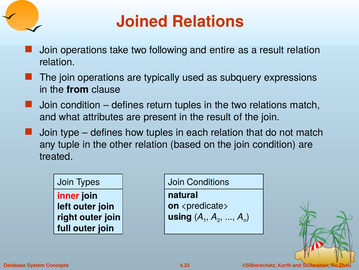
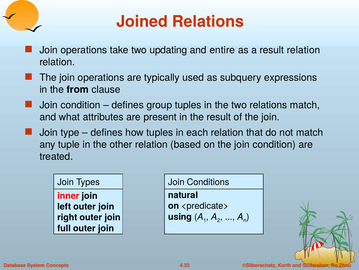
following: following -> updating
return: return -> group
